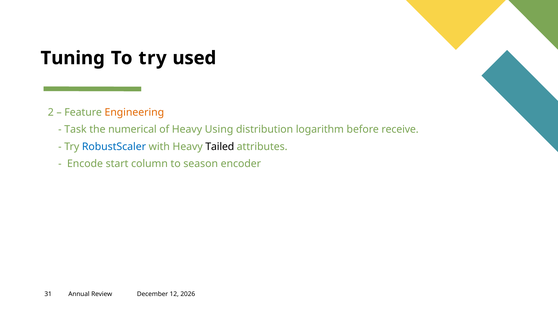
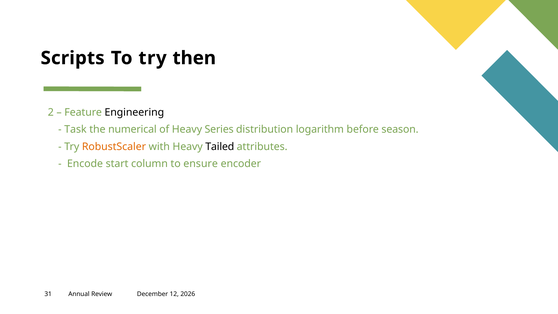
Tuning: Tuning -> Scripts
used: used -> then
Engineering colour: orange -> black
Using: Using -> Series
receive: receive -> season
RobustScaler colour: blue -> orange
season: season -> ensure
